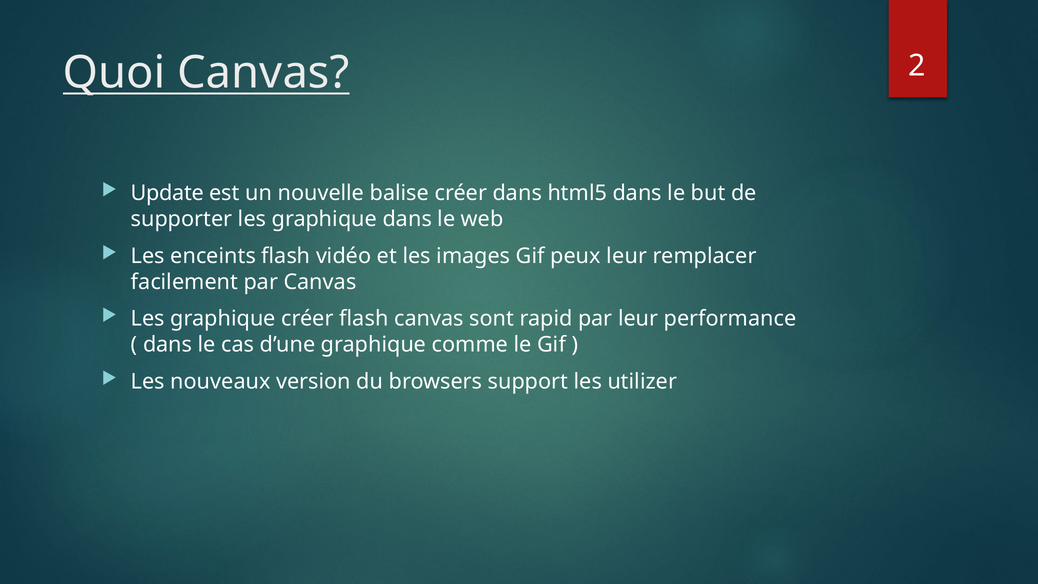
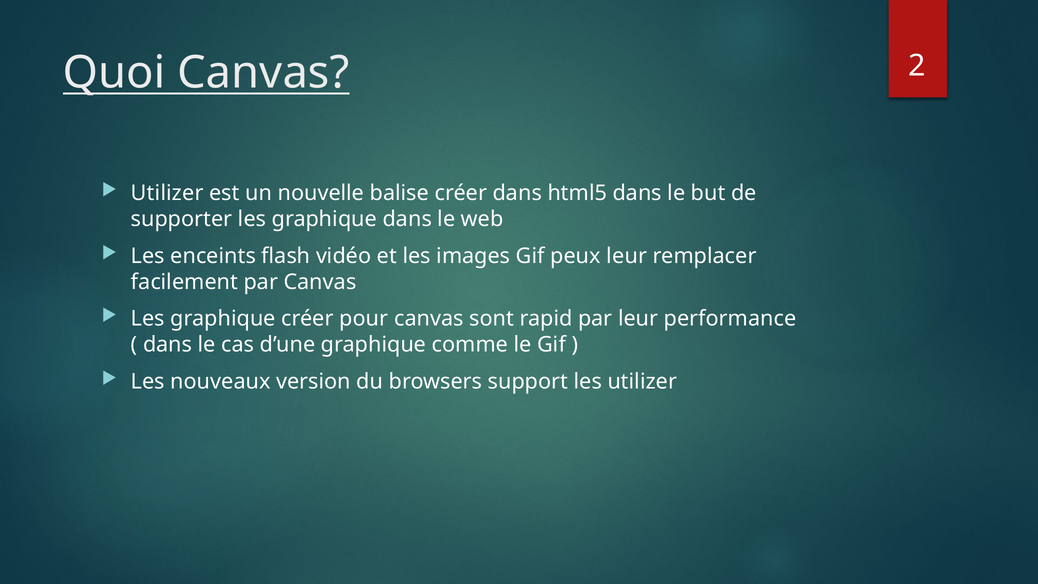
Update at (167, 193): Update -> Utilizer
créer flash: flash -> pour
